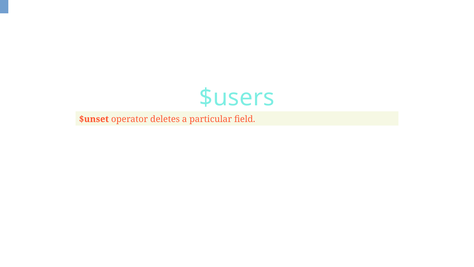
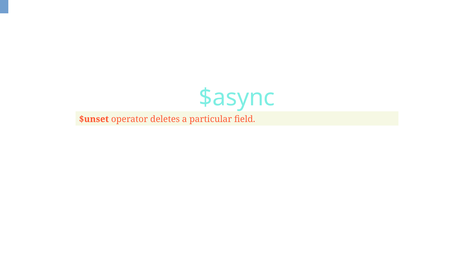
$users: $users -> $async
